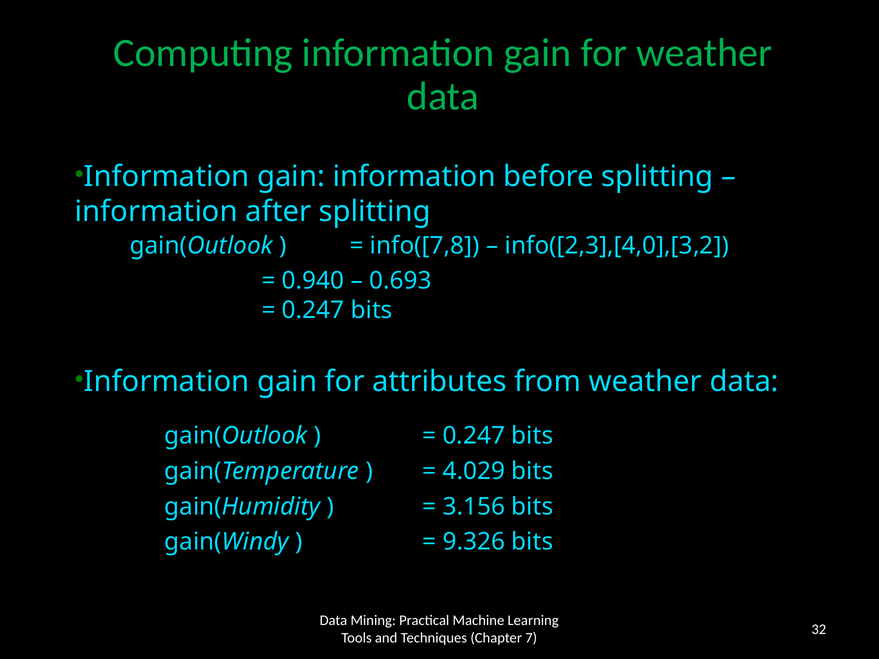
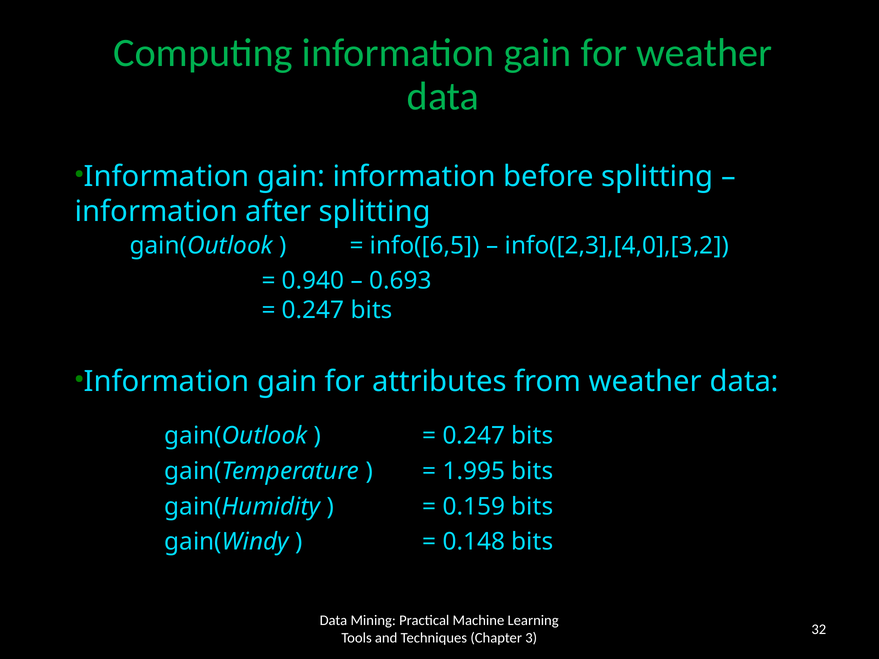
info([7,8: info([7,8 -> info([6,5
4.029: 4.029 -> 1.995
3.156: 3.156 -> 0.159
9.326: 9.326 -> 0.148
7: 7 -> 3
